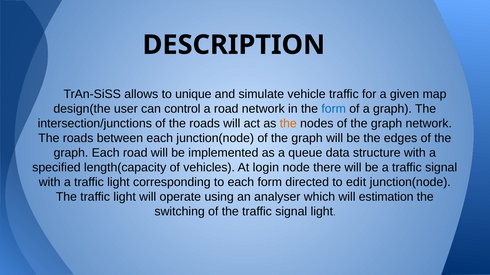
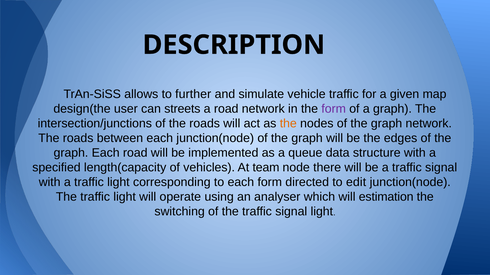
unique: unique -> further
control: control -> streets
form at (334, 109) colour: blue -> purple
login: login -> team
